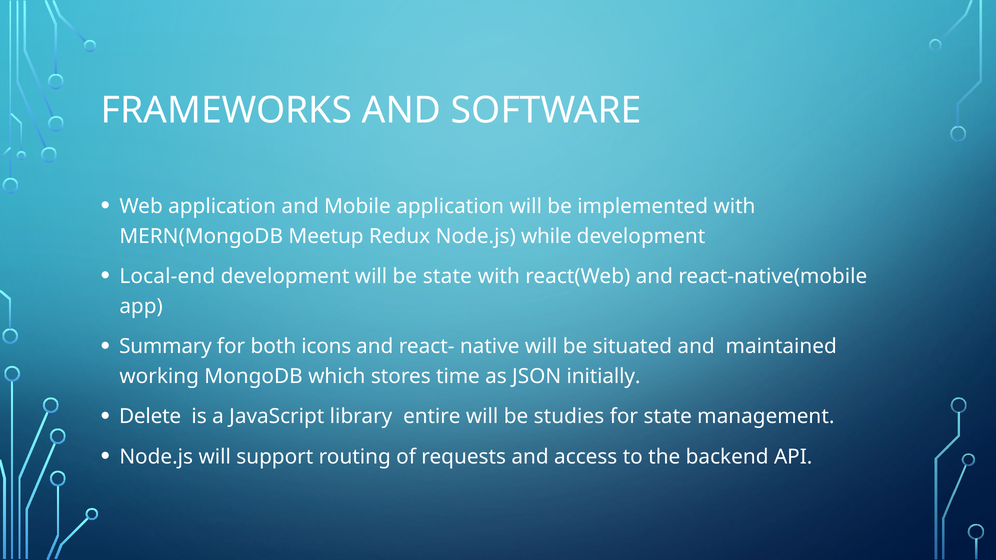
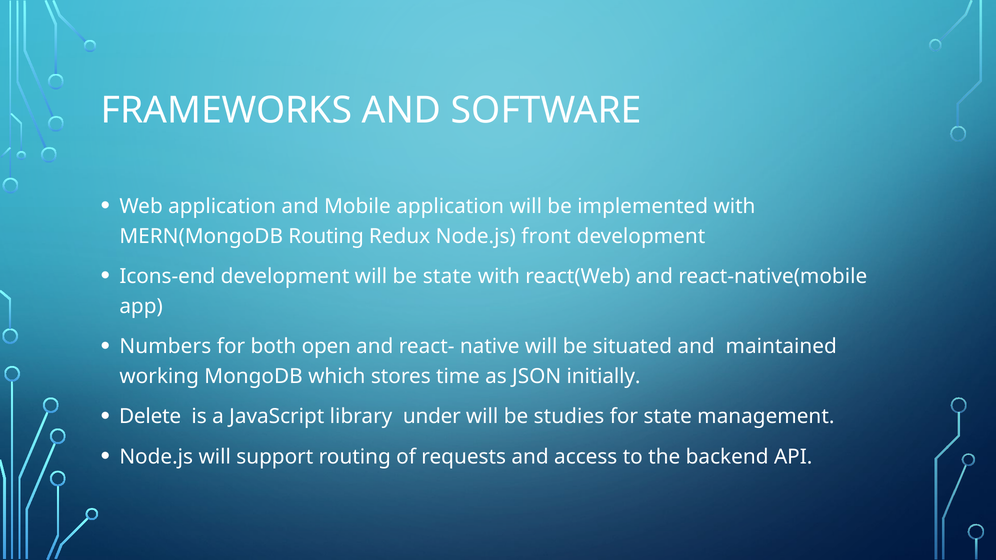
MERN(MongoDB Meetup: Meetup -> Routing
while: while -> front
Local-end: Local-end -> Icons-end
Summary: Summary -> Numbers
icons: icons -> open
entire: entire -> under
